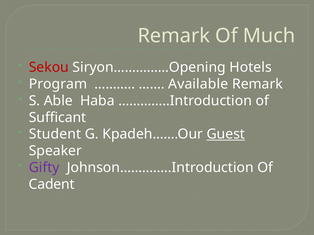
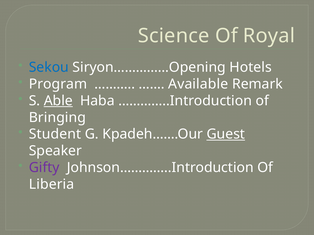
Remark at (174, 36): Remark -> Science
Much: Much -> Royal
Sekou colour: red -> blue
Able underline: none -> present
Sufficant: Sufficant -> Bringing
Cadent: Cadent -> Liberia
